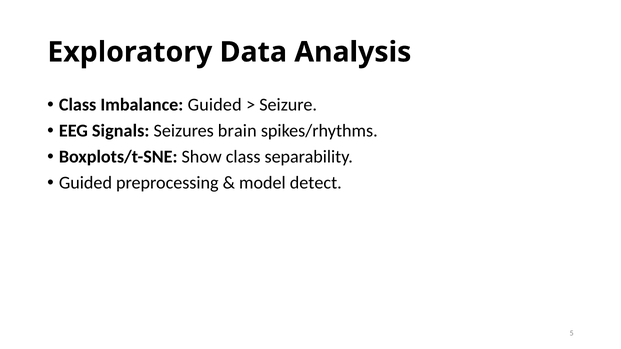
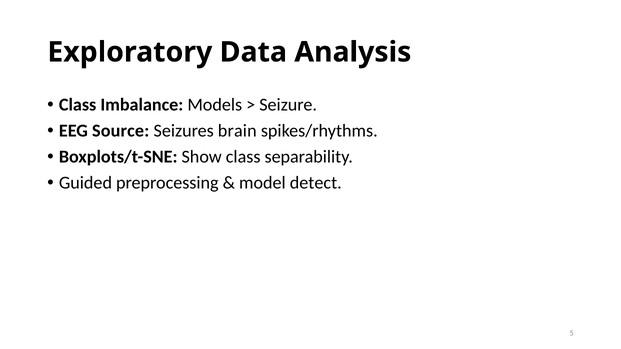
Imbalance Guided: Guided -> Models
Signals: Signals -> Source
